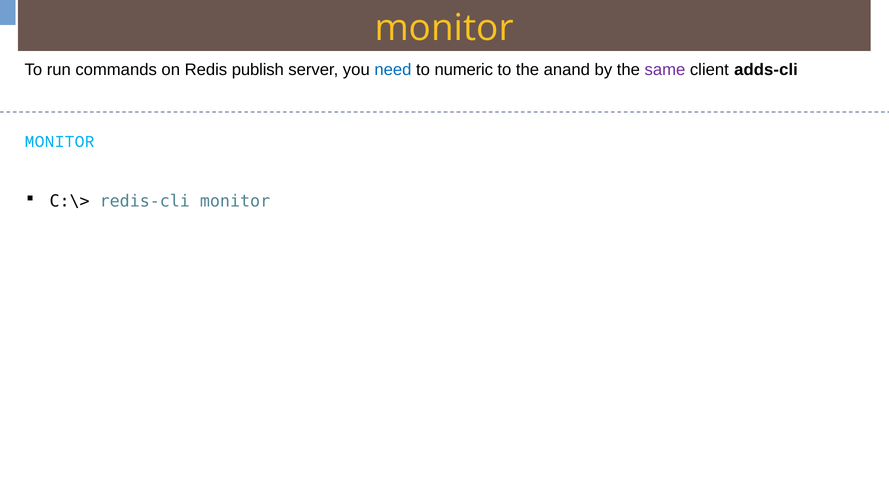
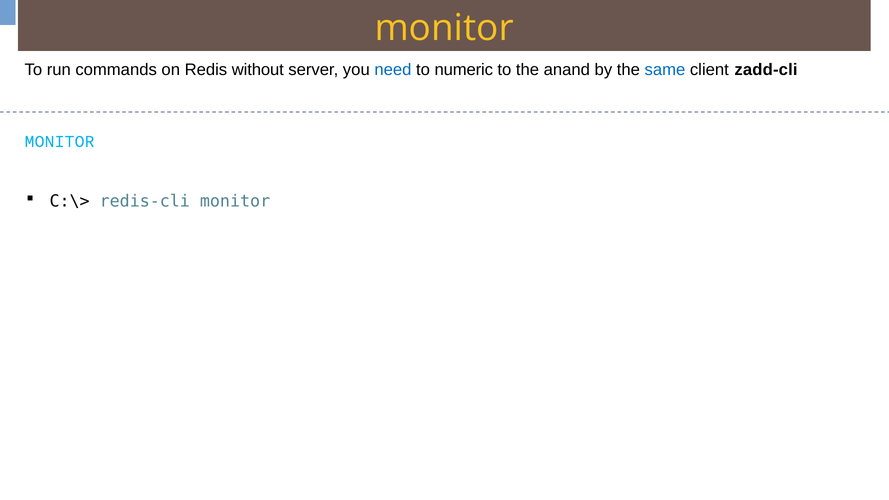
publish: publish -> without
same colour: purple -> blue
adds-cli: adds-cli -> zadd-cli
